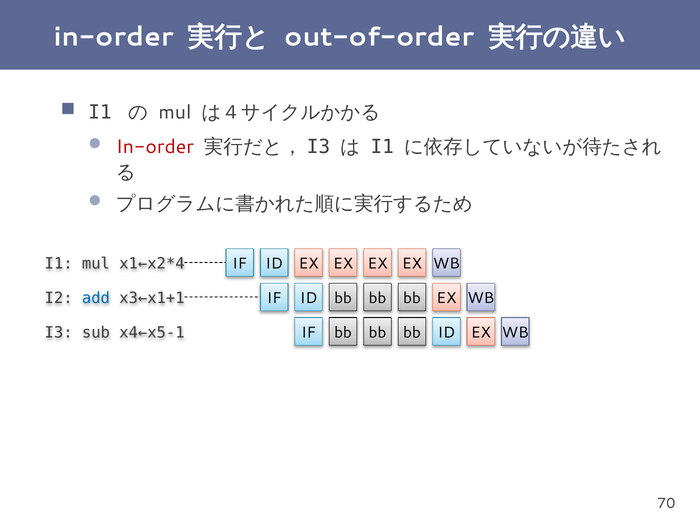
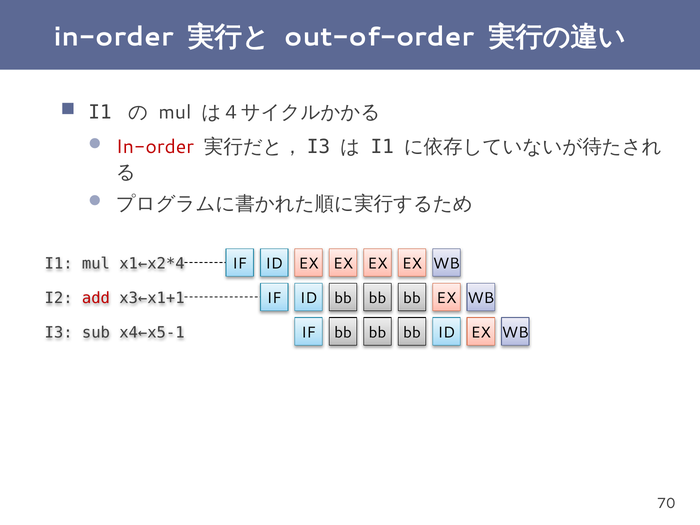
add colour: blue -> red
